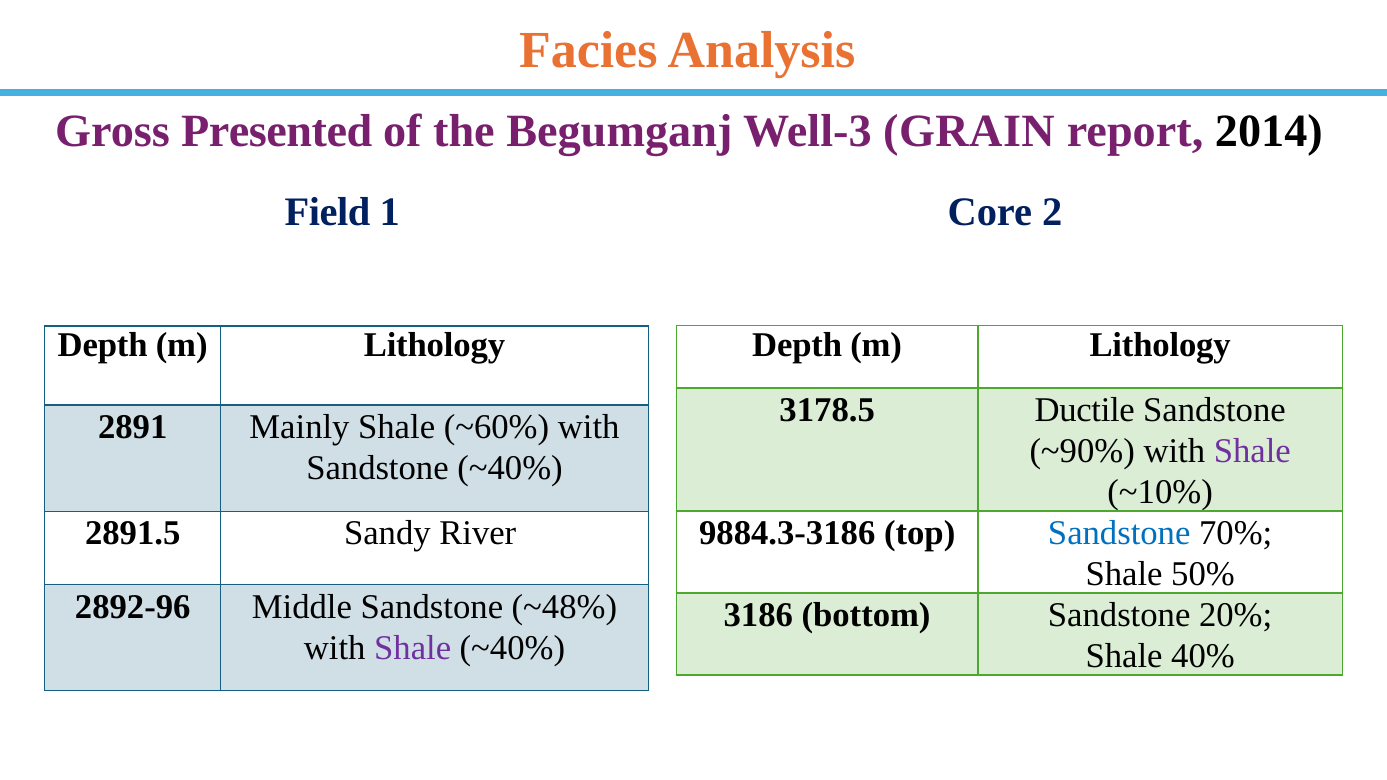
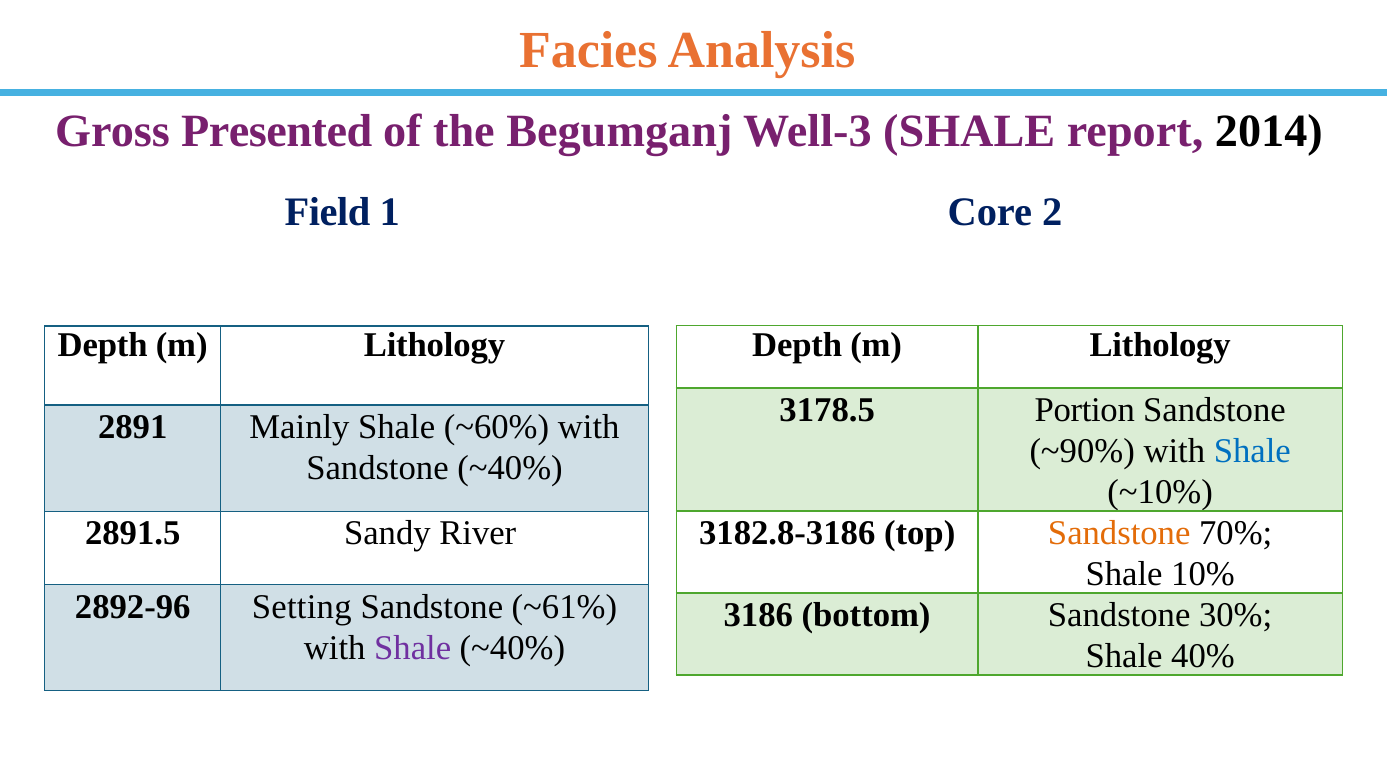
Well-3 GRAIN: GRAIN -> SHALE
Ductile: Ductile -> Portion
Shale at (1252, 451) colour: purple -> blue
9884.3-3186: 9884.3-3186 -> 3182.8-3186
Sandstone at (1119, 533) colour: blue -> orange
50%: 50% -> 10%
Middle: Middle -> Setting
~48%: ~48% -> ~61%
20%: 20% -> 30%
